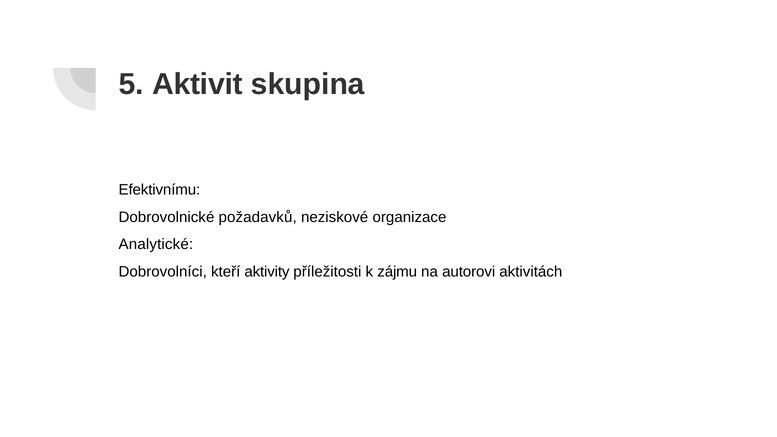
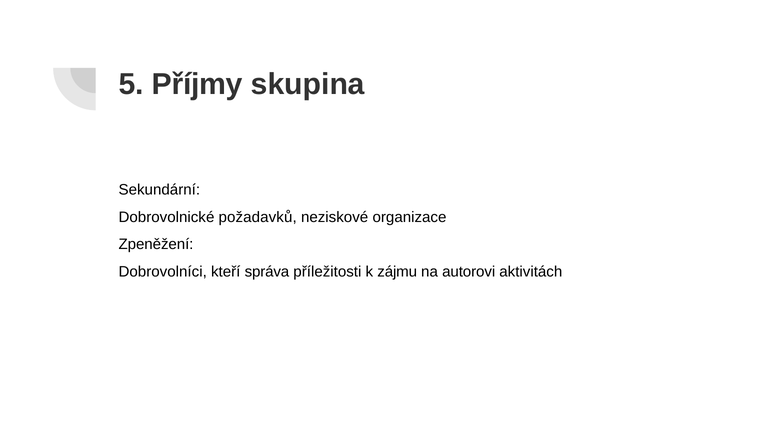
Aktivit: Aktivit -> Příjmy
Efektivnímu: Efektivnímu -> Sekundární
Analytické: Analytické -> Zpeněžení
aktivity: aktivity -> správa
